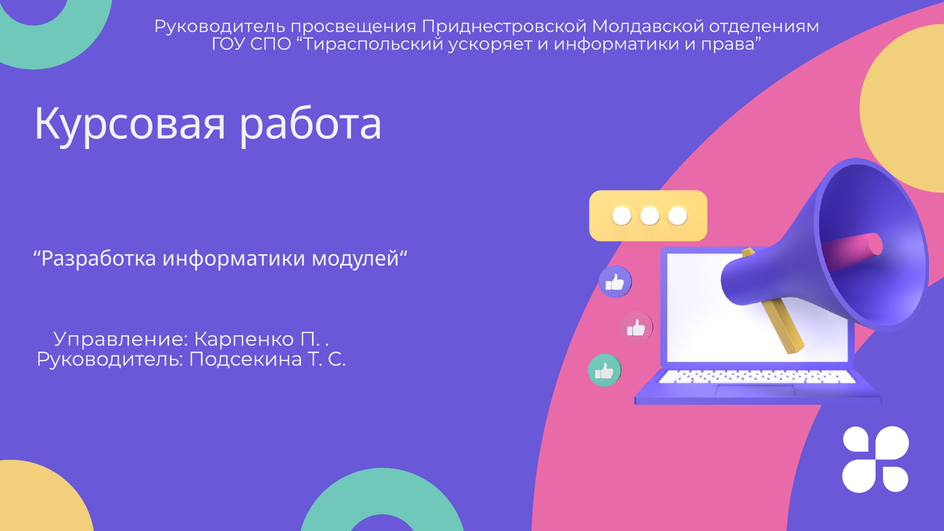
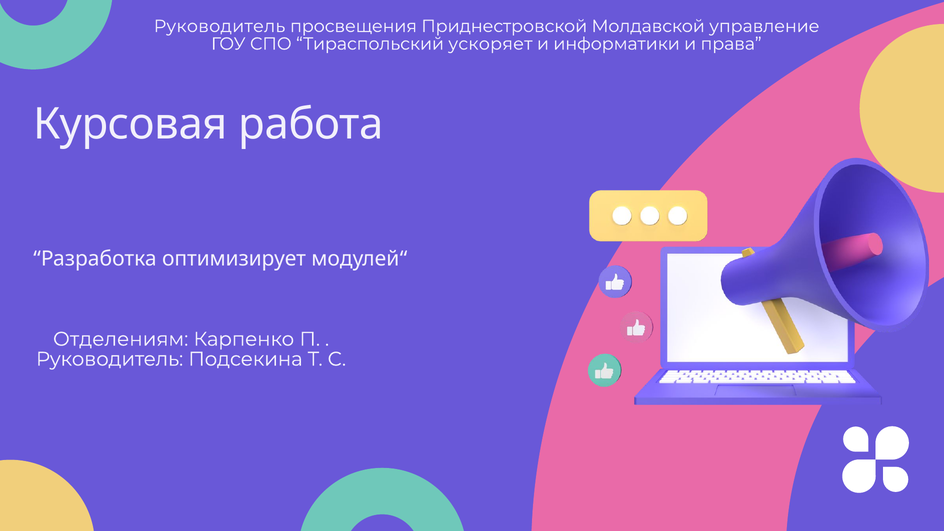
отделениям: отделениям -> управление
Разработка информатики: информатики -> оптимизирует
Управление: Управление -> Отделениям
